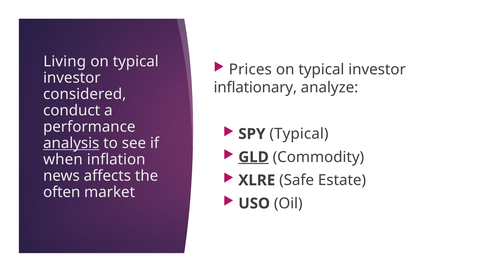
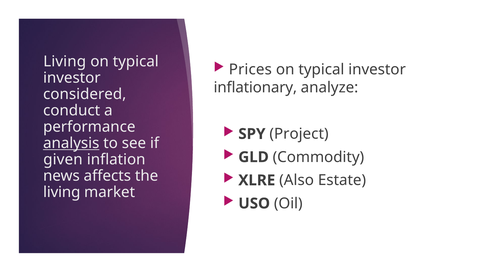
SPY Typical: Typical -> Project
GLD underline: present -> none
when: when -> given
Safe: Safe -> Also
often at (62, 192): often -> living
